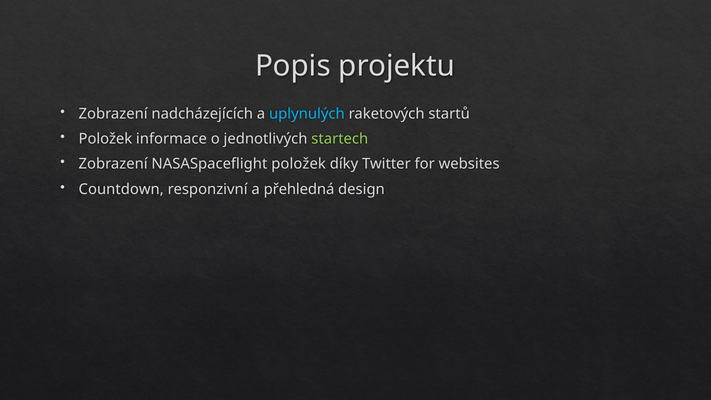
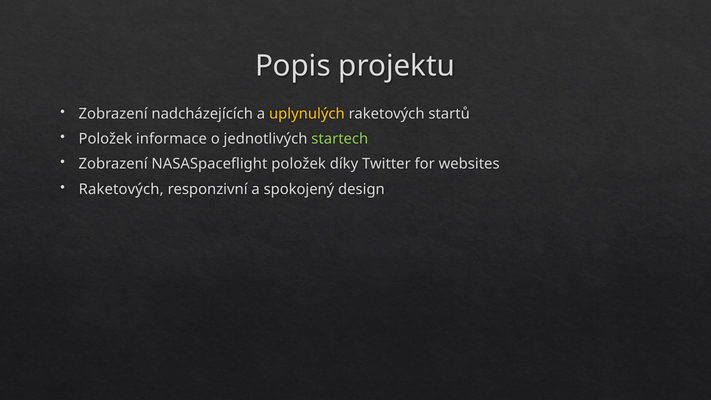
uplynulých colour: light blue -> yellow
Countdown at (121, 189): Countdown -> Raketových
přehledná: přehledná -> spokojený
